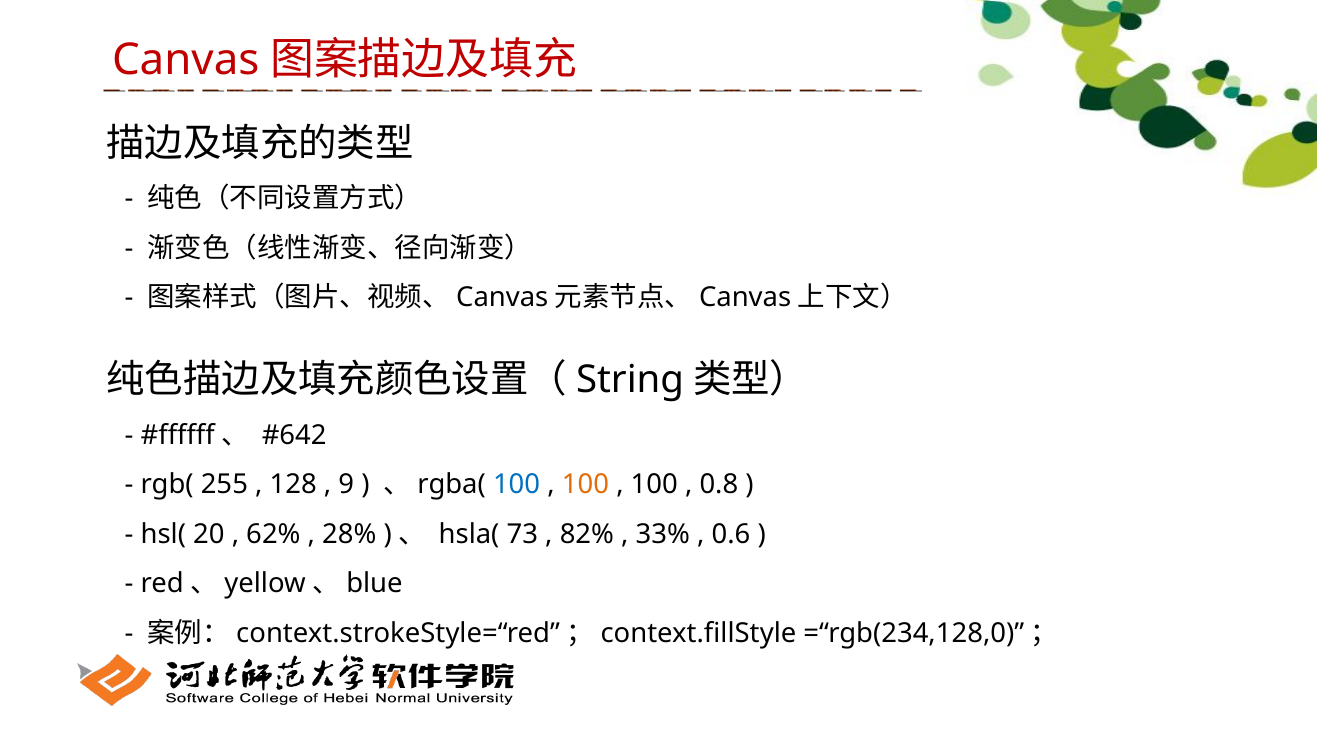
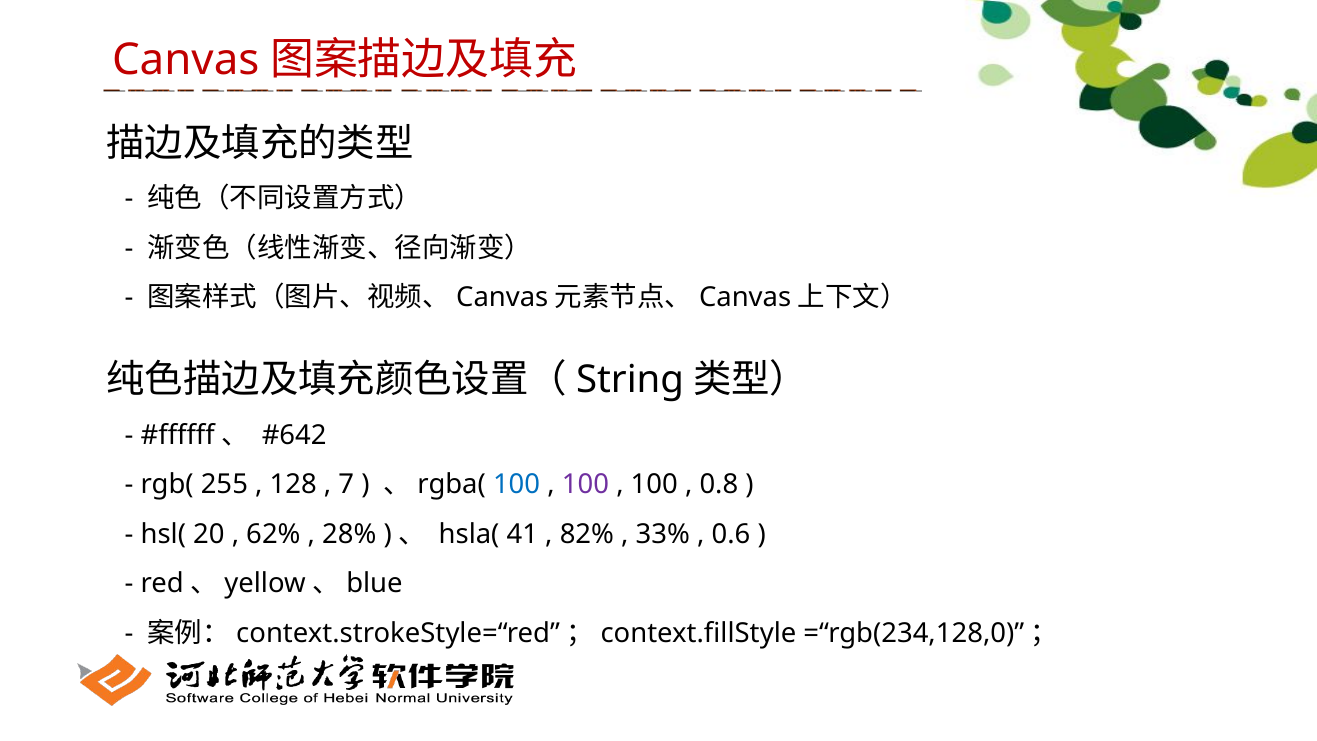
9: 9 -> 7
100 at (586, 485) colour: orange -> purple
73: 73 -> 41
